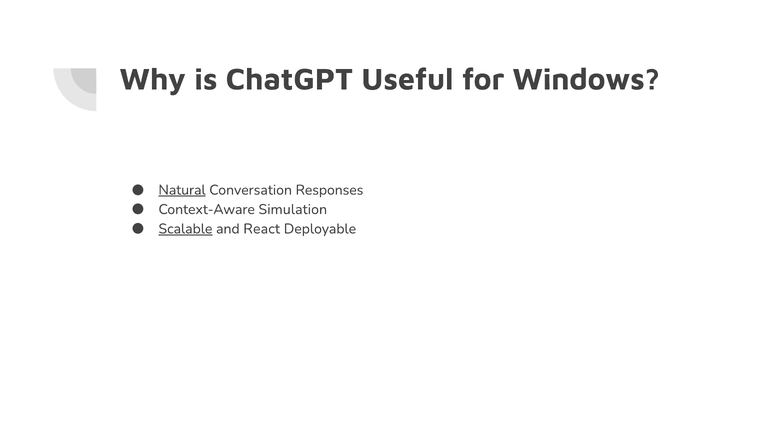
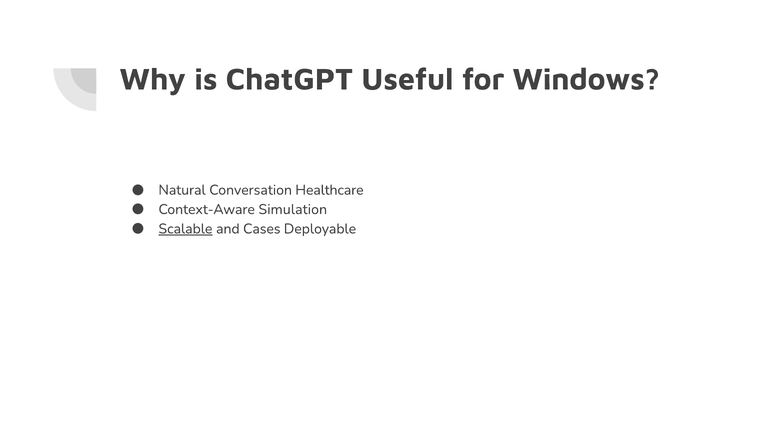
Natural underline: present -> none
Responses: Responses -> Healthcare
React: React -> Cases
